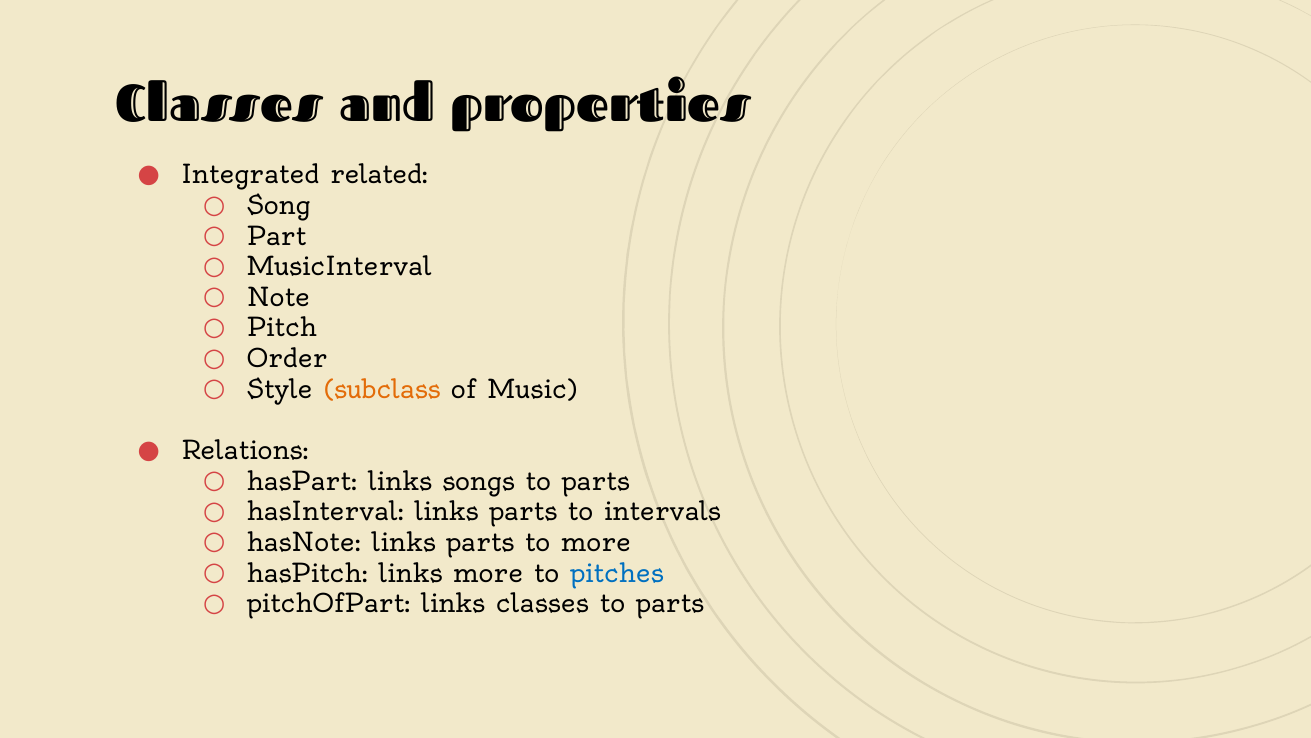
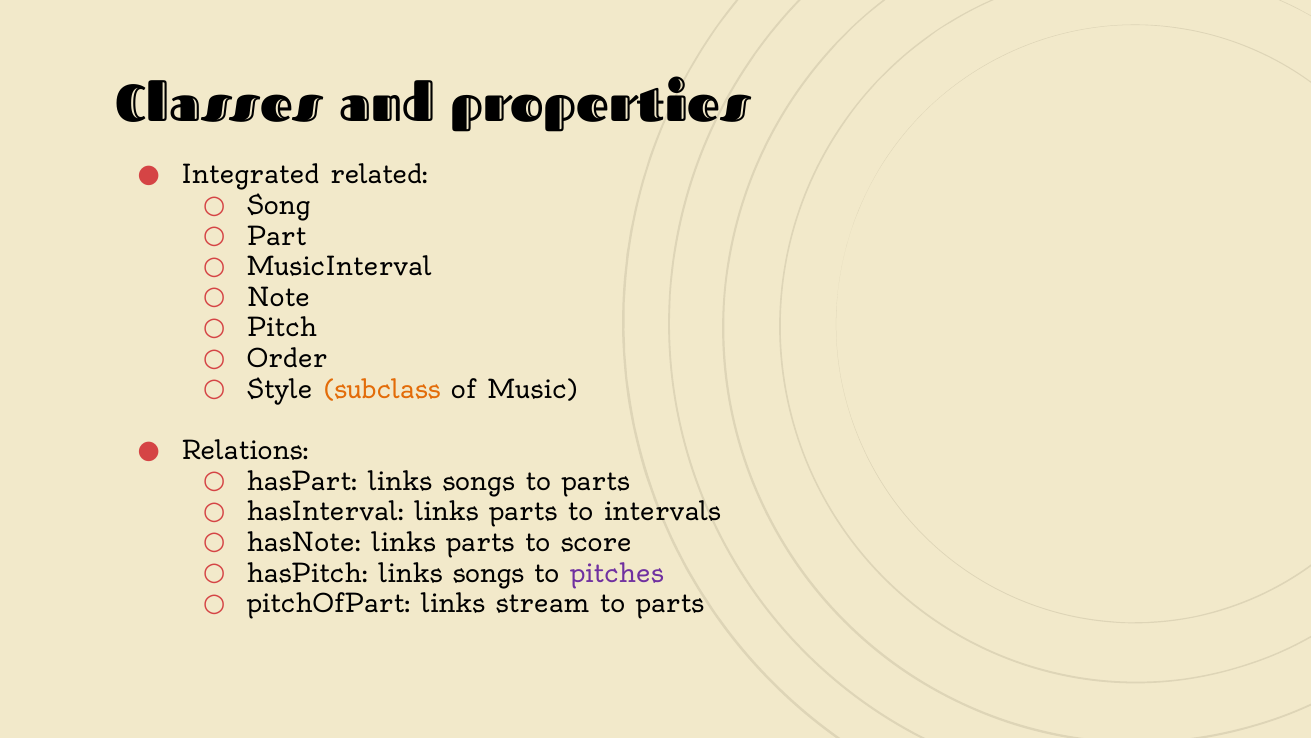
to more: more -> score
hasPitch links more: more -> songs
pitches colour: blue -> purple
links classes: classes -> stream
